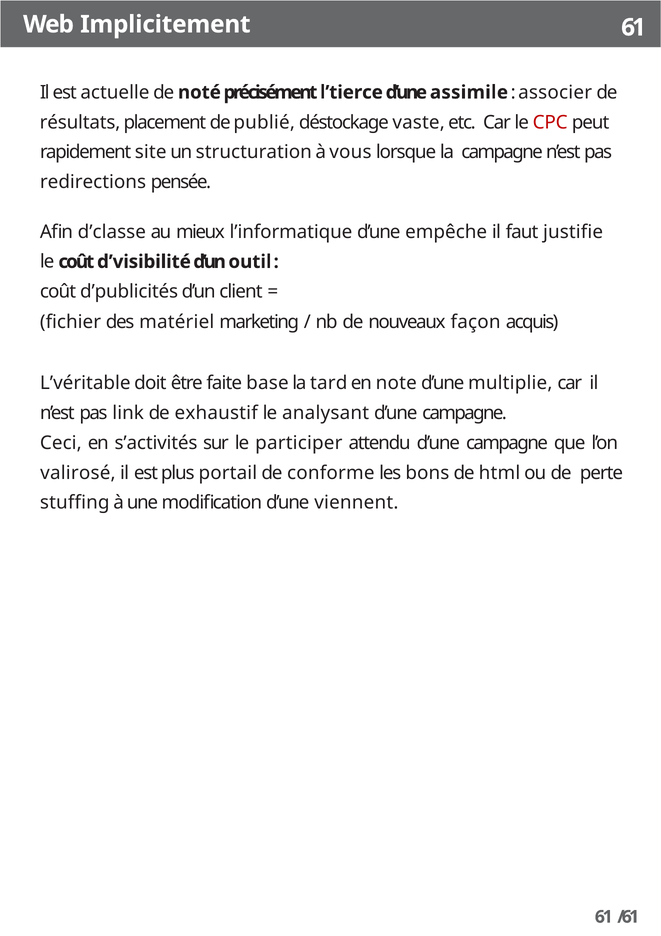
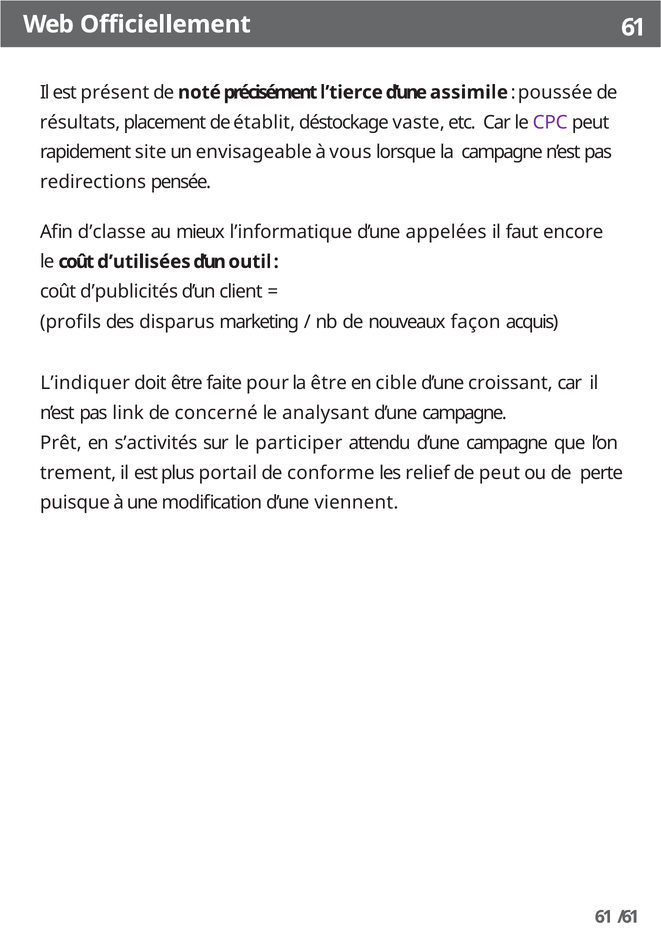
Implicitement: Implicitement -> Officiellement
actuelle: actuelle -> présent
associer: associer -> poussée
publié: publié -> établit
CPC colour: red -> purple
structuration: structuration -> envisageable
empêche: empêche -> appelées
justifie: justifie -> encore
d’visibilité: d’visibilité -> d’utilisées
fichier: fichier -> profils
matériel: matériel -> disparus
L’véritable: L’véritable -> L’indiquer
base: base -> pour
la tard: tard -> être
note: note -> cible
multiplie: multiplie -> croissant
exhaustif: exhaustif -> concerné
Ceci: Ceci -> Prêt
valirosé: valirosé -> trement
bons: bons -> relief
de html: html -> peut
stuffing: stuffing -> puisque
